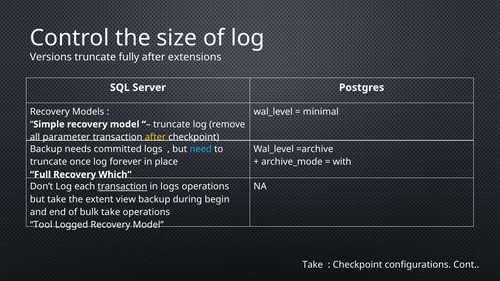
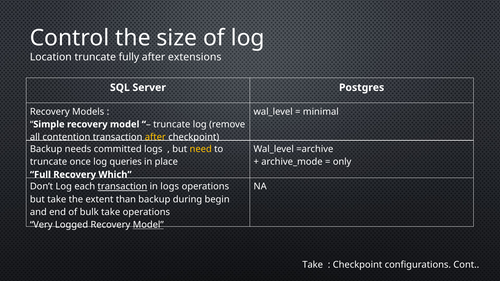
Versions: Versions -> Location
parameter: parameter -> contention
need colour: light blue -> yellow
forever: forever -> queries
with: with -> only
view: view -> than
Tool: Tool -> Very
Model at (148, 225) underline: none -> present
